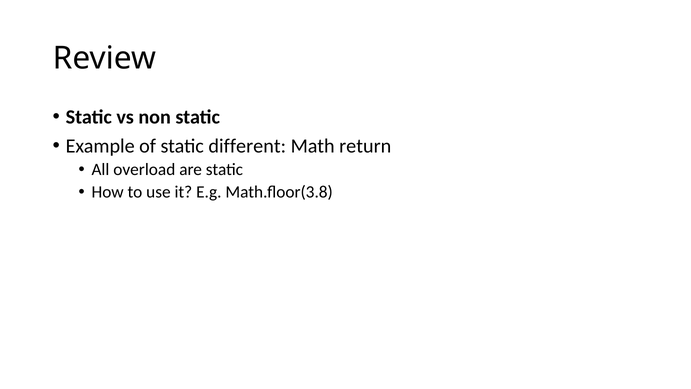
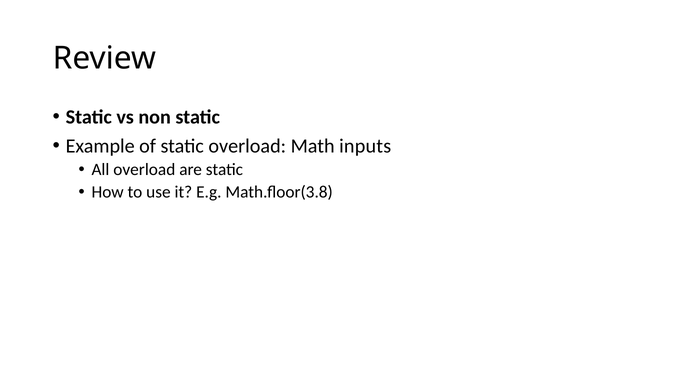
static different: different -> overload
return: return -> inputs
